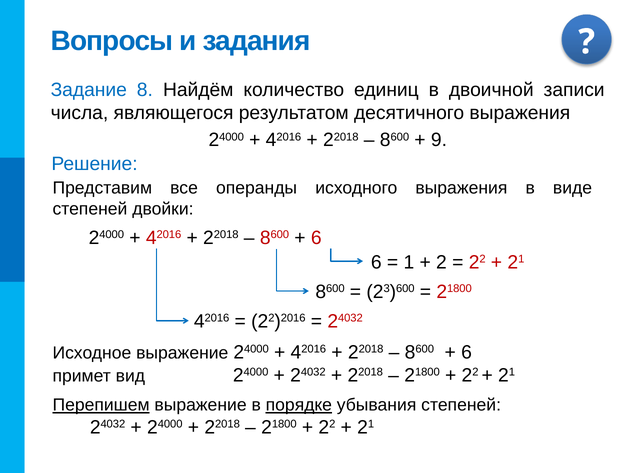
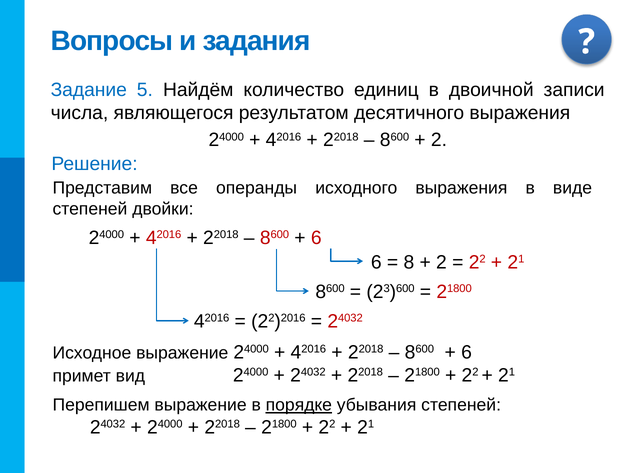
8: 8 -> 5
9 at (439, 140): 9 -> 2
1: 1 -> 8
Перепишем underline: present -> none
